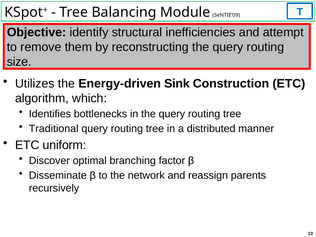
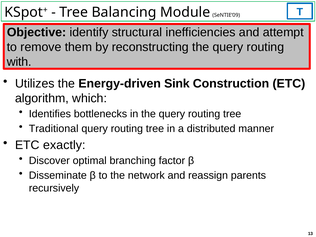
size: size -> with
uniform: uniform -> exactly
